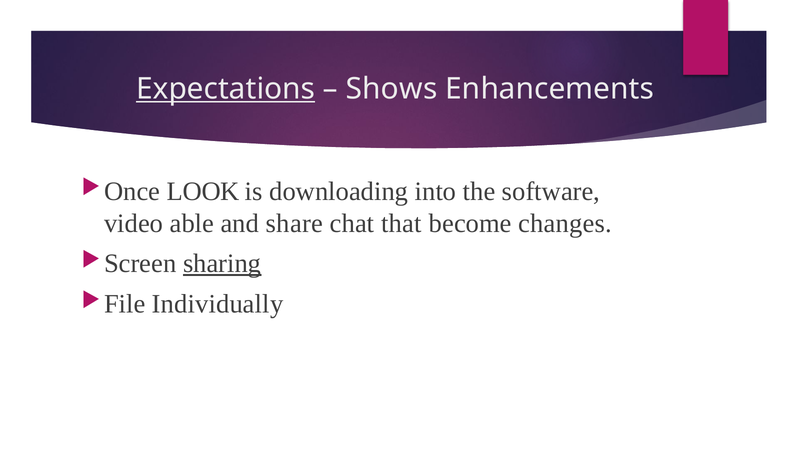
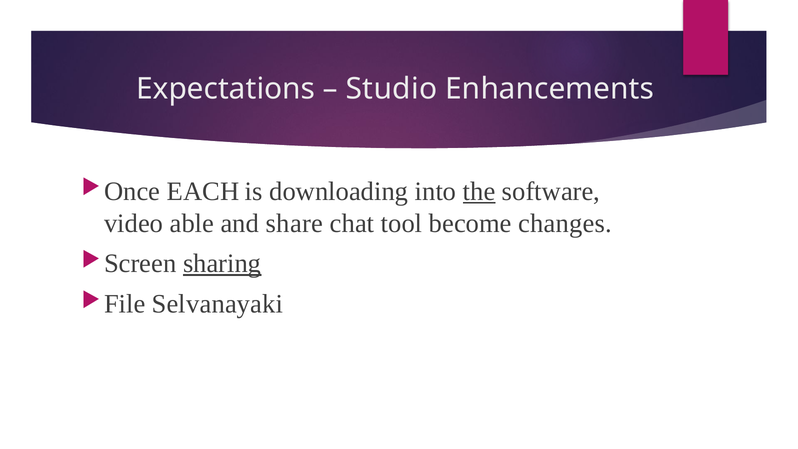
Expectations underline: present -> none
Shows: Shows -> Studio
LOOK: LOOK -> EACH
the underline: none -> present
that: that -> tool
Individually: Individually -> Selvanayaki
